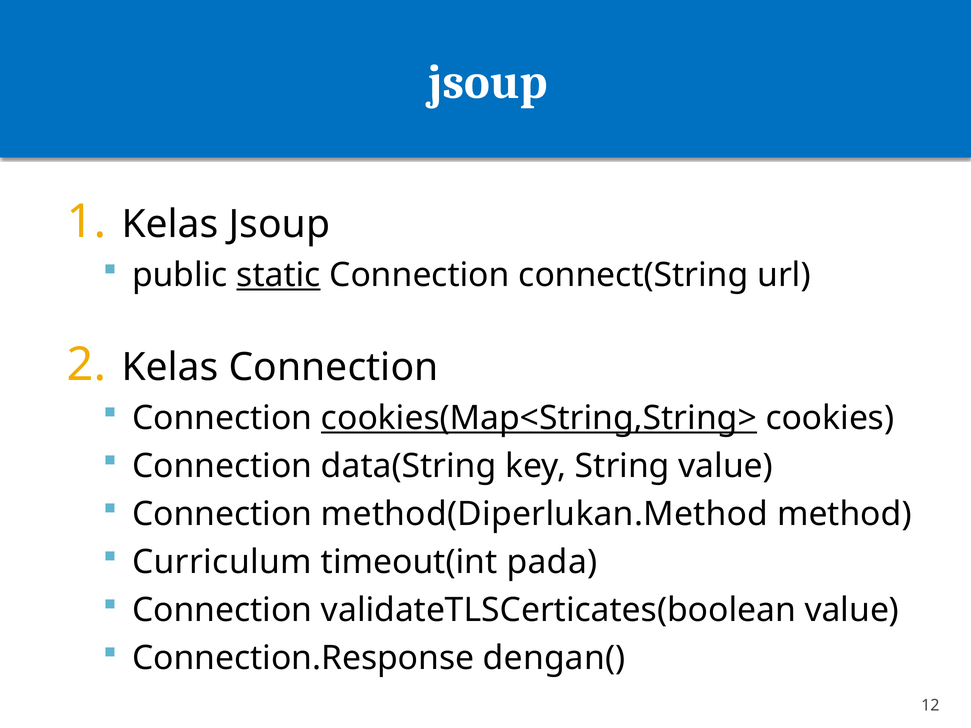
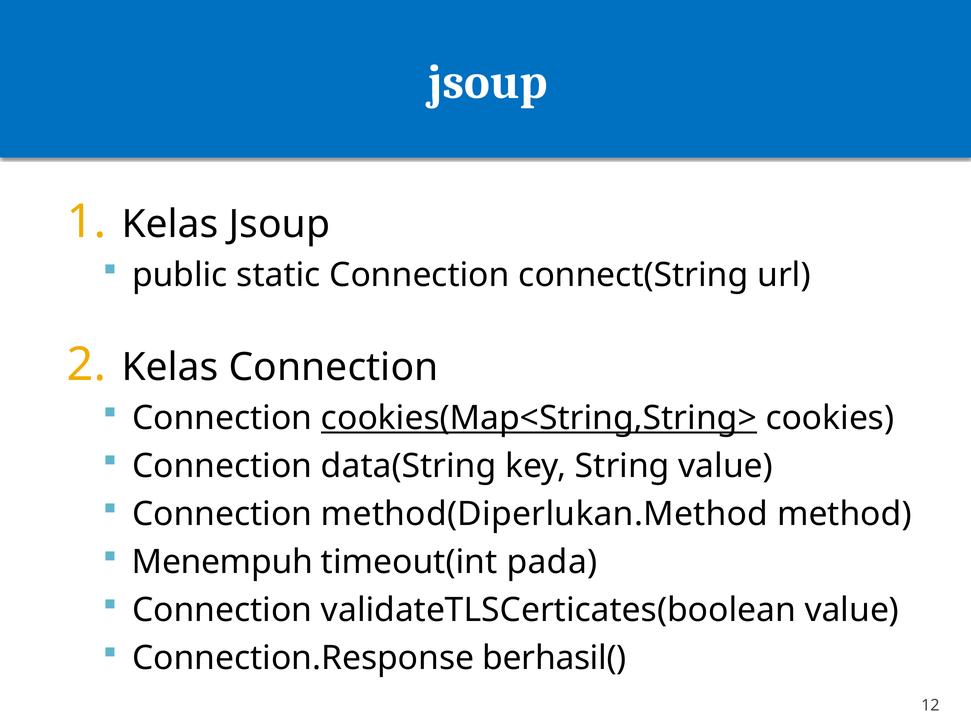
static underline: present -> none
Curriculum: Curriculum -> Menempuh
dengan(: dengan( -> berhasil(
